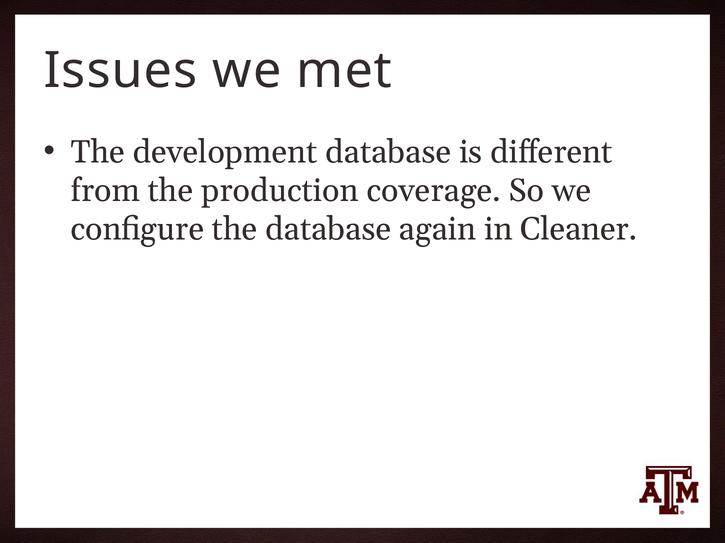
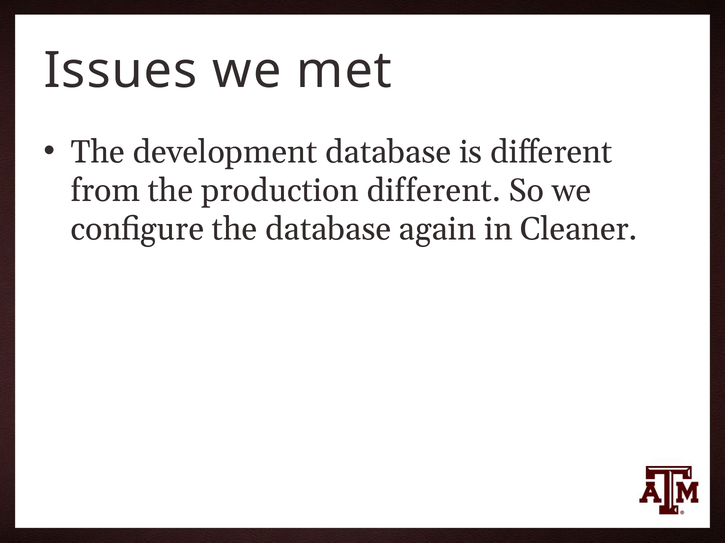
production coverage: coverage -> different
